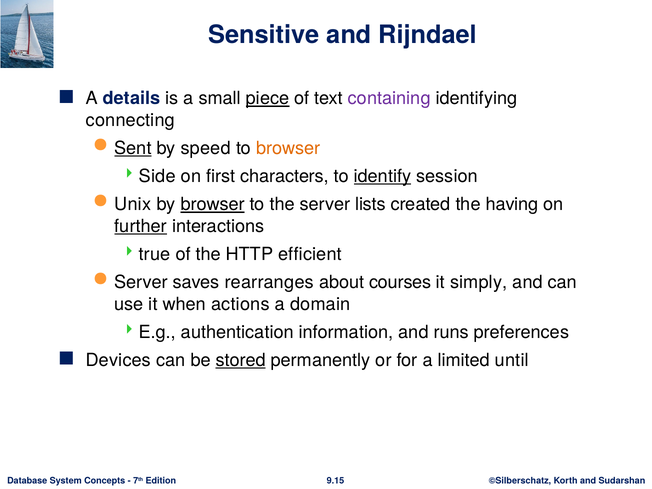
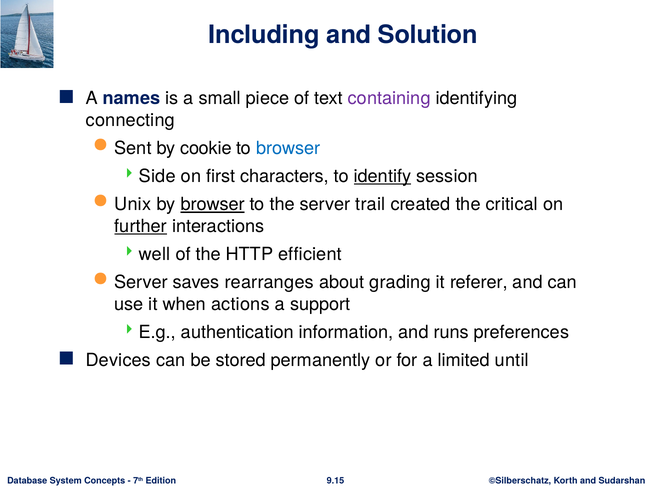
Sensitive: Sensitive -> Including
Rijndael: Rijndael -> Solution
details: details -> names
piece underline: present -> none
Sent underline: present -> none
speed: speed -> cookie
browser at (288, 148) colour: orange -> blue
lists: lists -> trail
having: having -> critical
true: true -> well
courses: courses -> grading
simply: simply -> referer
domain: domain -> support
stored underline: present -> none
